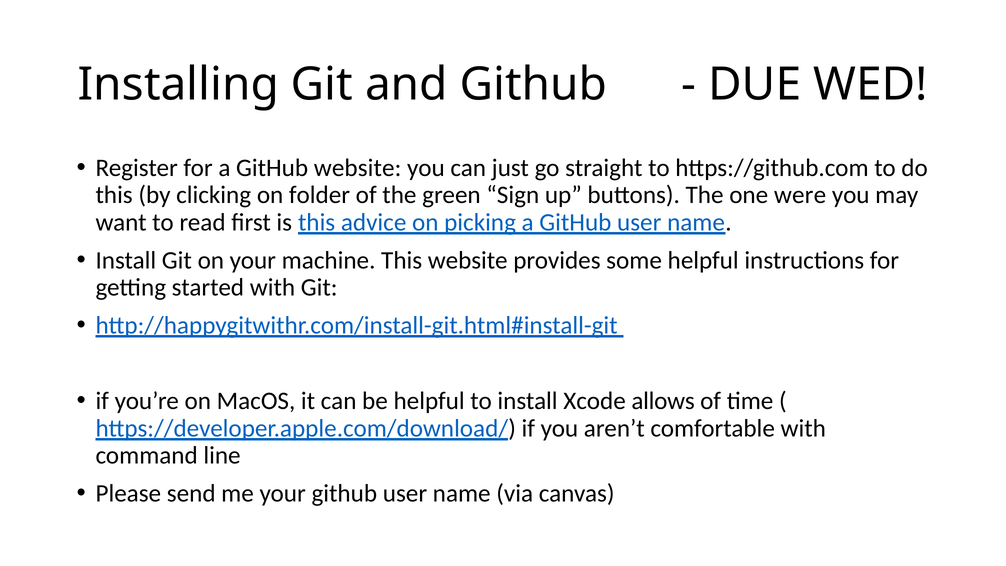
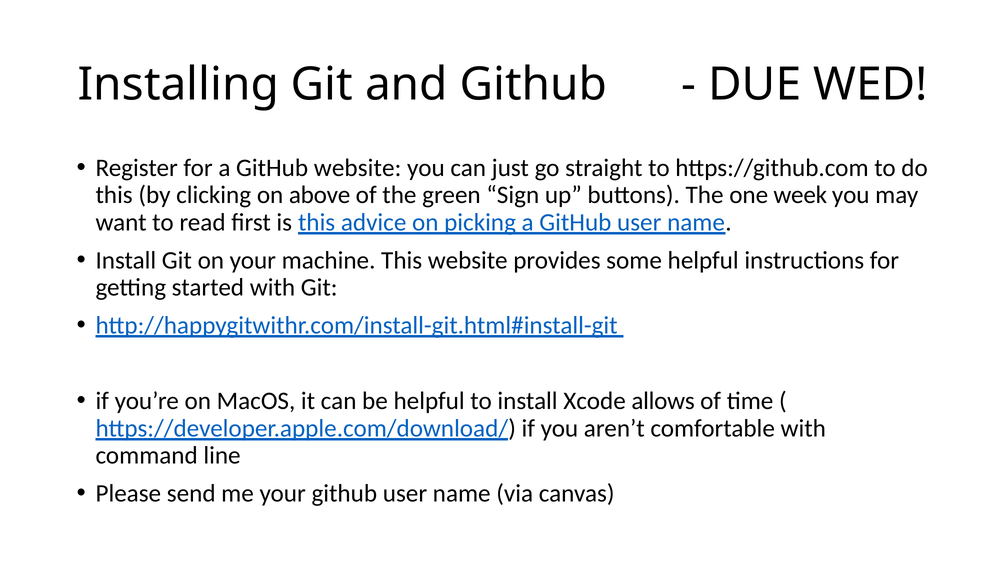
folder: folder -> above
were: were -> week
